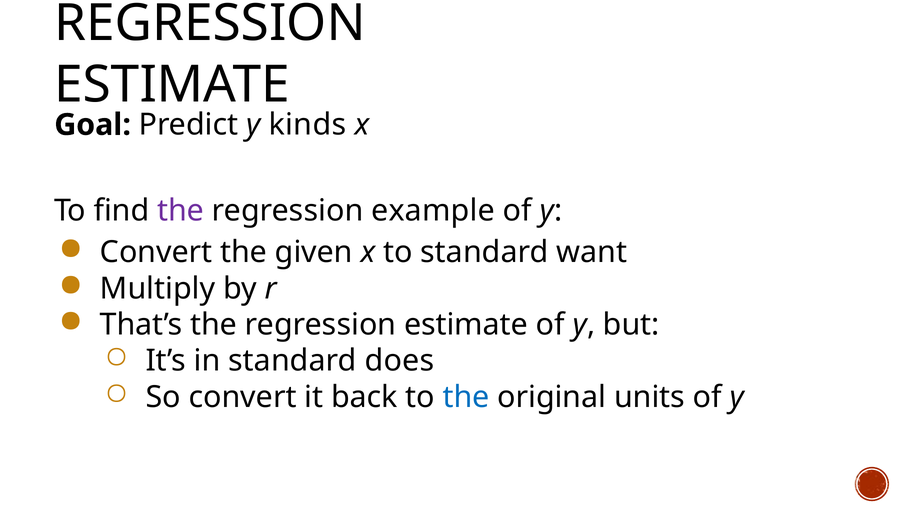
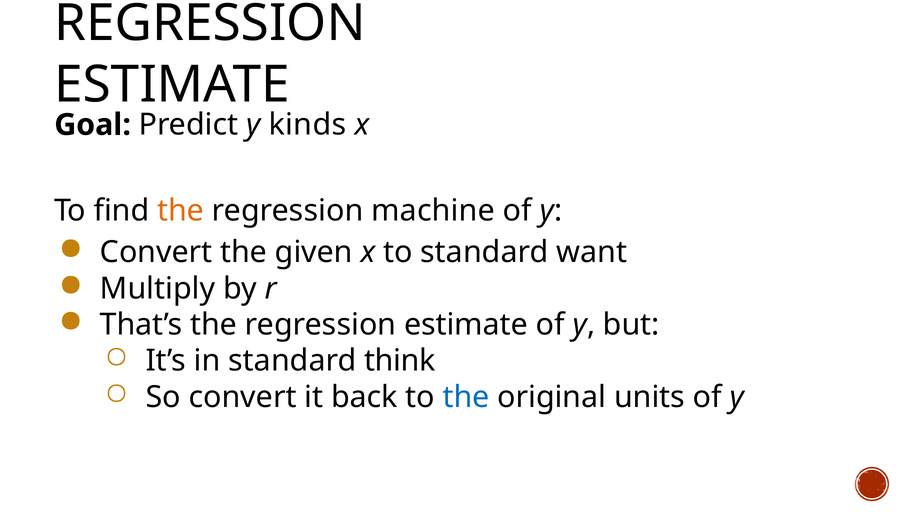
the at (181, 211) colour: purple -> orange
example: example -> machine
does: does -> think
